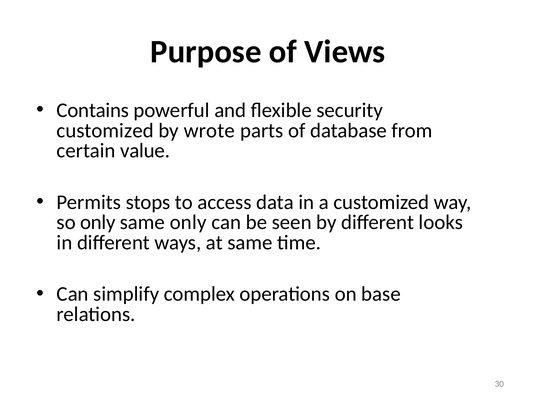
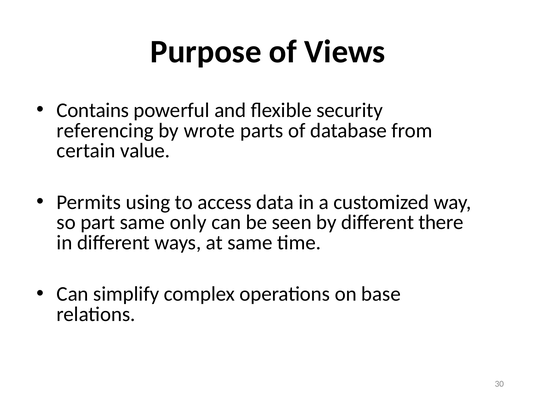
customized at (105, 130): customized -> referencing
stops: stops -> using
so only: only -> part
looks: looks -> there
